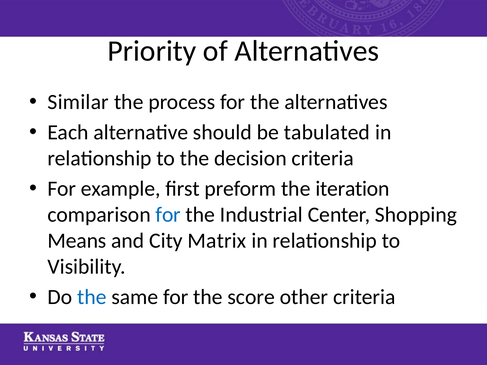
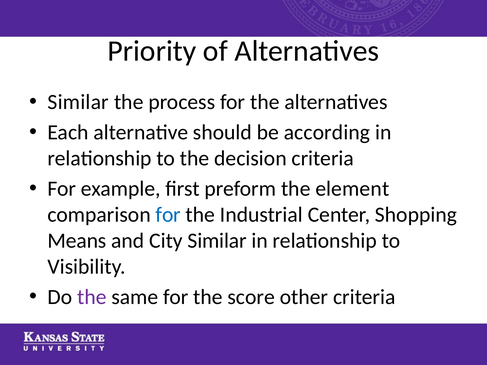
tabulated: tabulated -> according
iteration: iteration -> element
City Matrix: Matrix -> Similar
the at (92, 297) colour: blue -> purple
